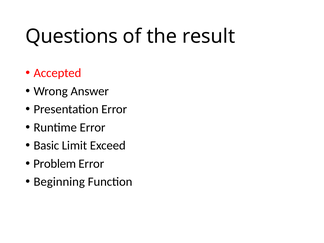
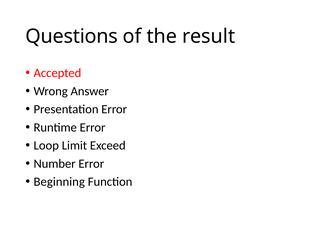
Basic: Basic -> Loop
Problem: Problem -> Number
